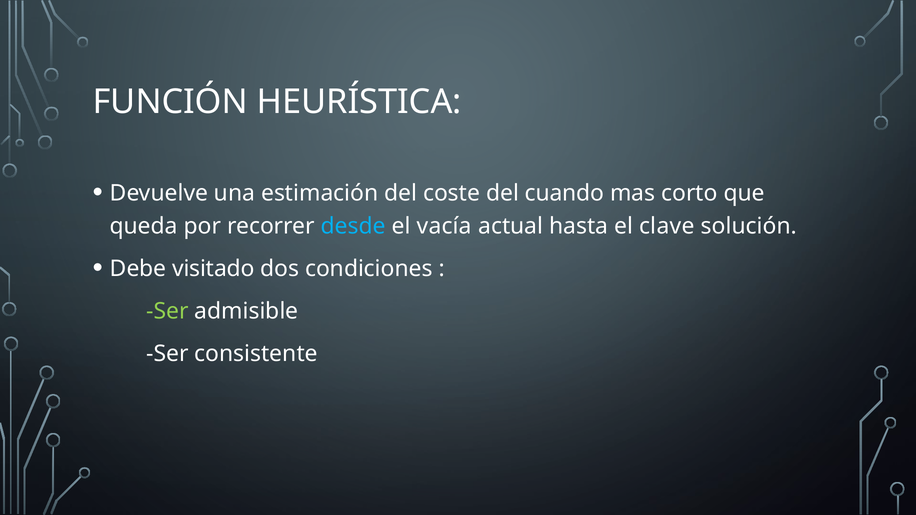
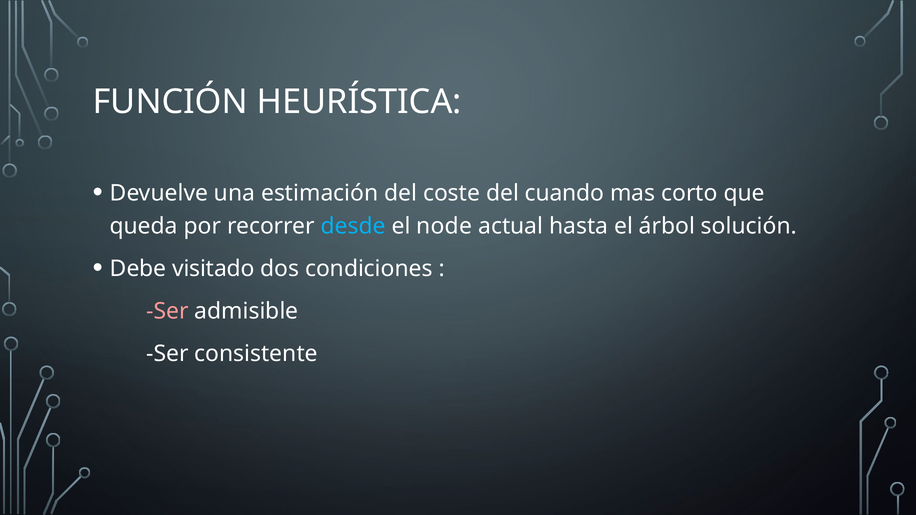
vacía: vacía -> node
clave: clave -> árbol
Ser at (167, 311) colour: light green -> pink
